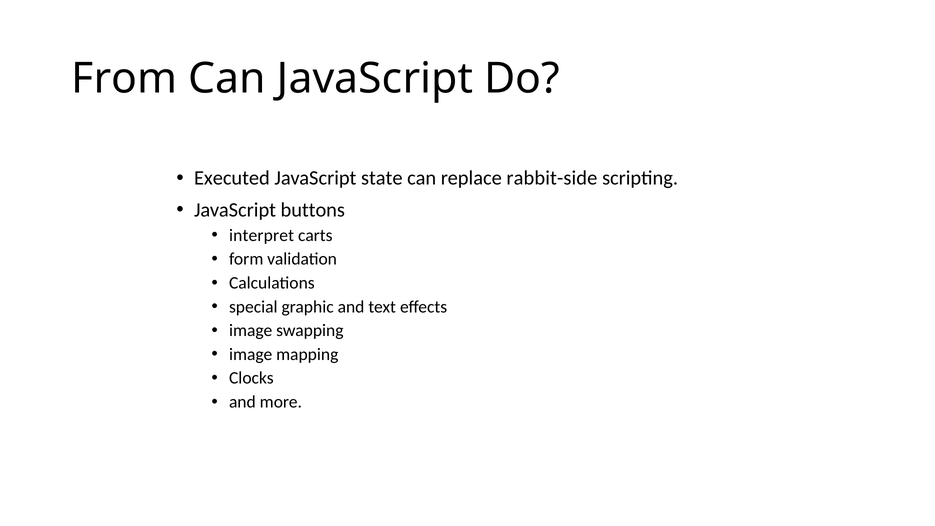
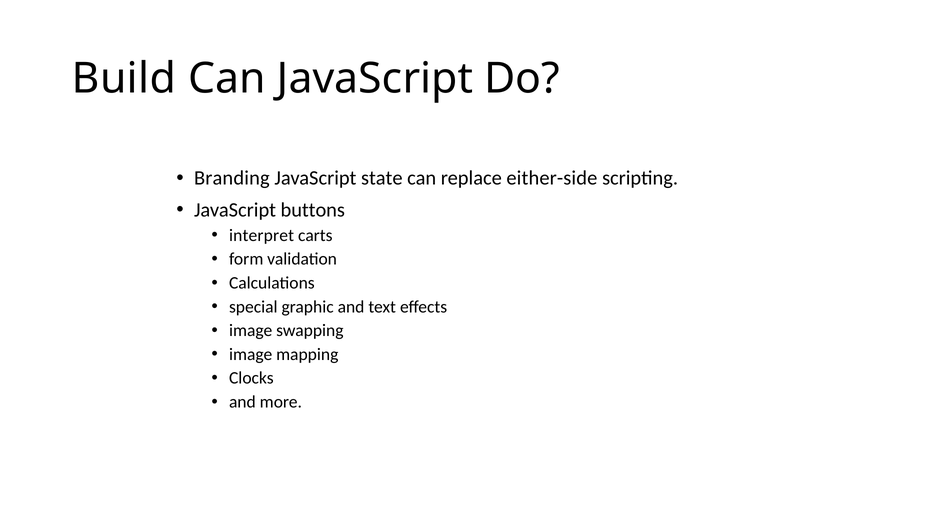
From: From -> Build
Executed: Executed -> Branding
rabbit-side: rabbit-side -> either-side
